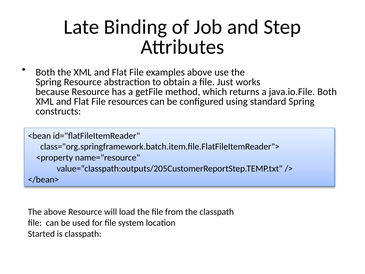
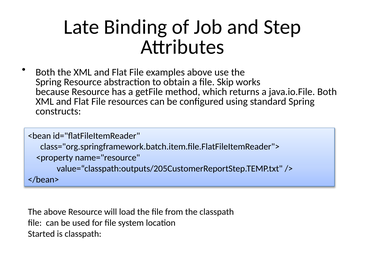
Just: Just -> Skip
